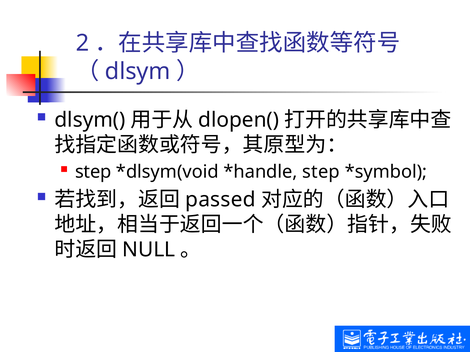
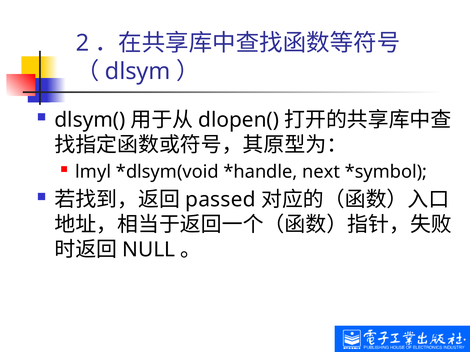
step at (93, 172): step -> lmyl
step at (321, 172): step -> next
